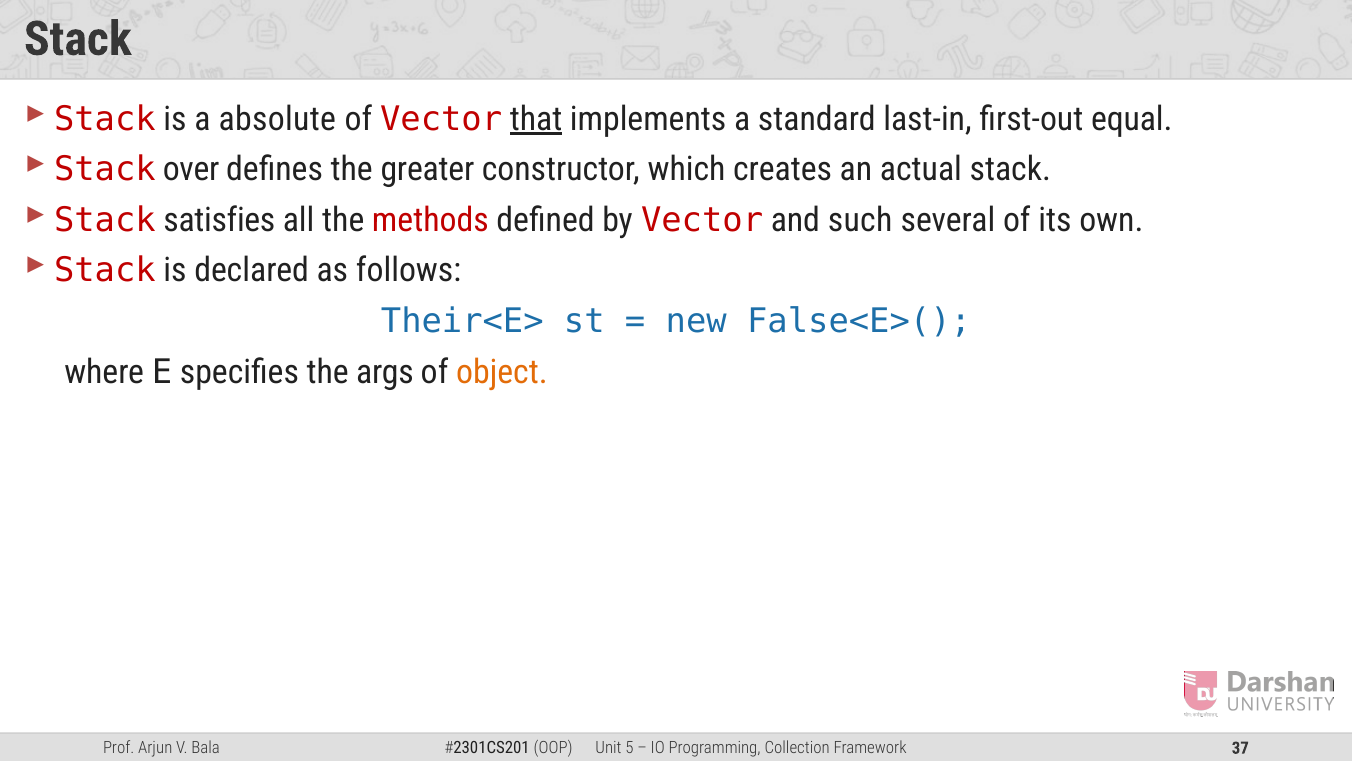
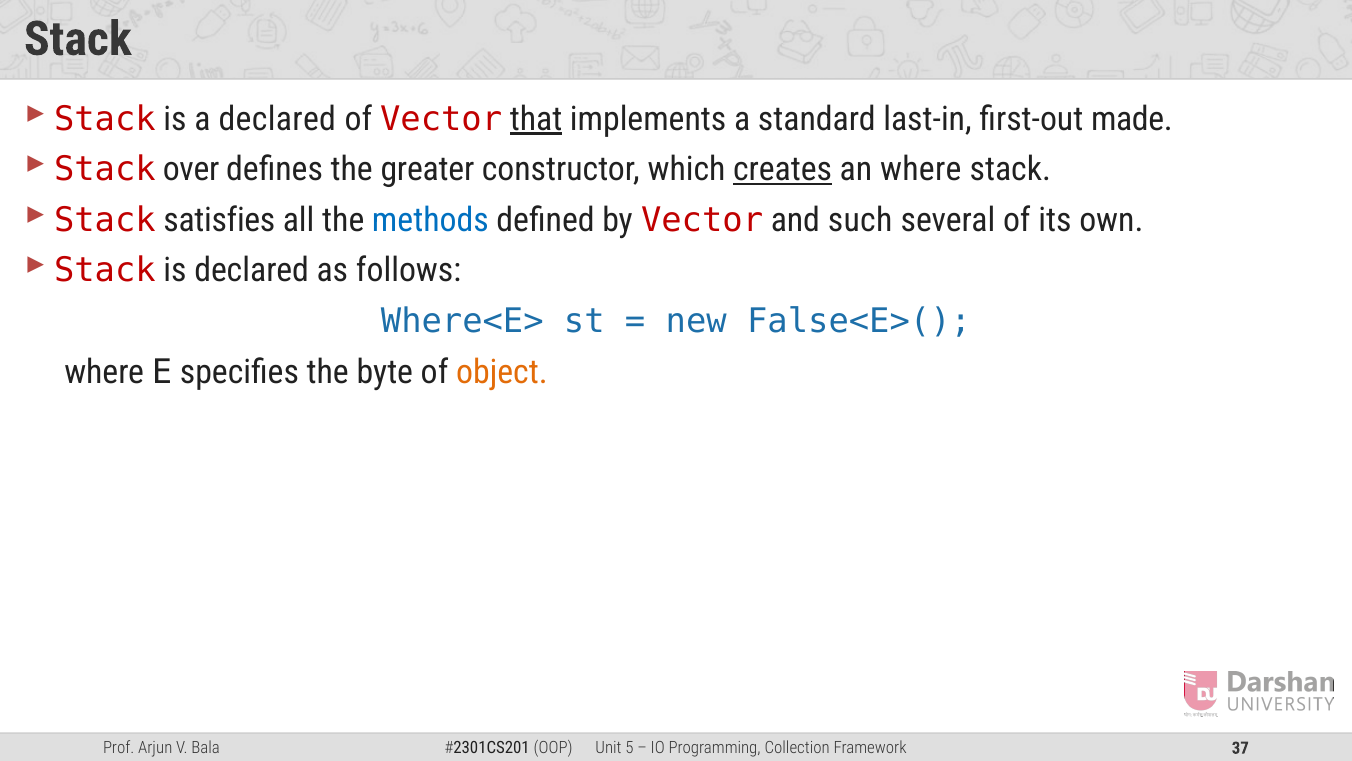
a absolute: absolute -> declared
equal: equal -> made
creates underline: none -> present
an actual: actual -> where
methods colour: red -> blue
Their<E>: Their<E> -> Where<E>
args: args -> byte
